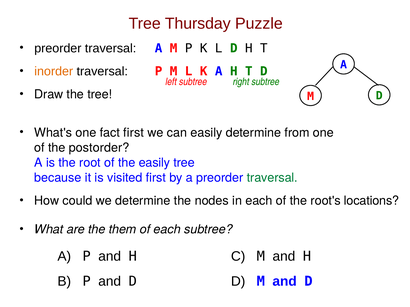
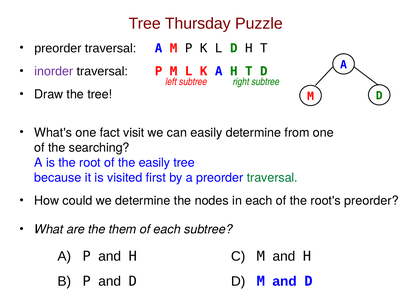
inorder colour: orange -> purple
fact first: first -> visit
postorder: postorder -> searching
root's locations: locations -> preorder
